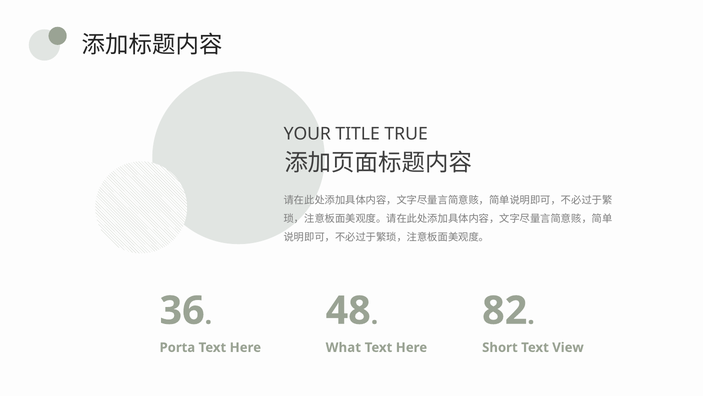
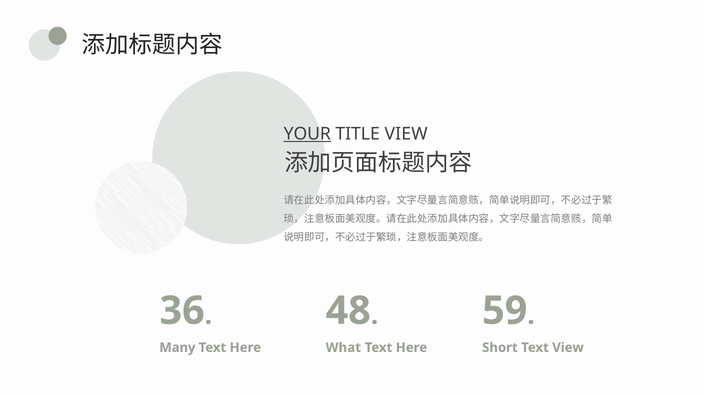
YOUR underline: none -> present
TITLE TRUE: TRUE -> VIEW
82: 82 -> 59
Porta: Porta -> Many
